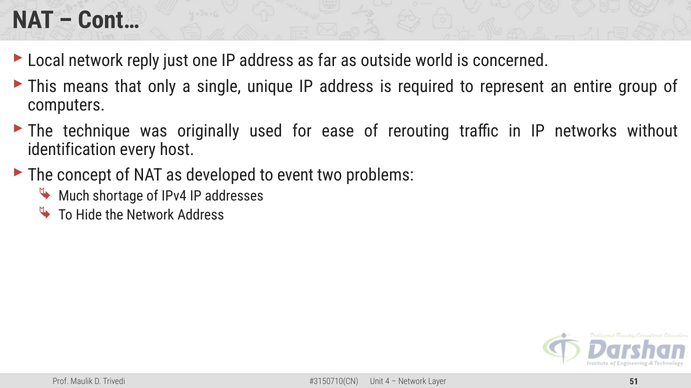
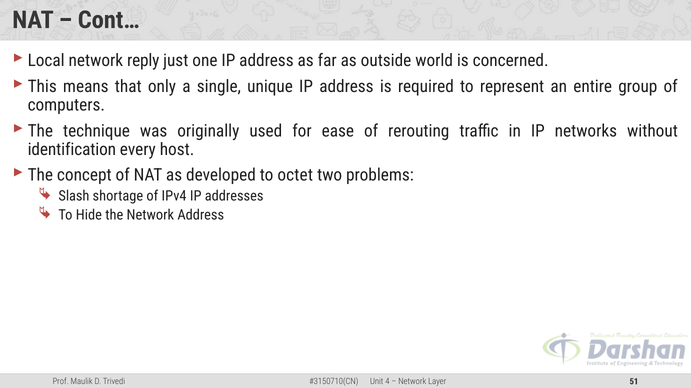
event: event -> octet
Much: Much -> Slash
